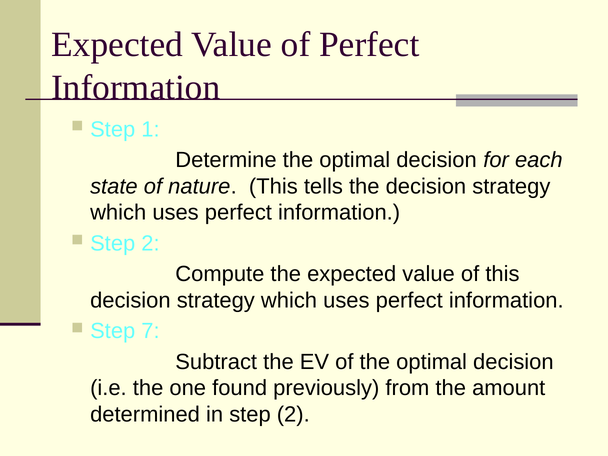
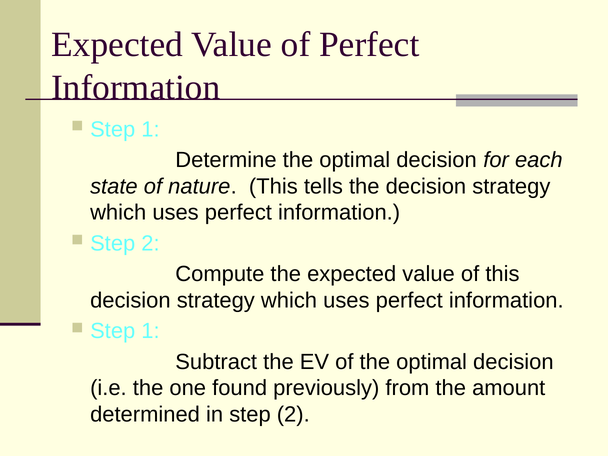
7 at (151, 331): 7 -> 1
